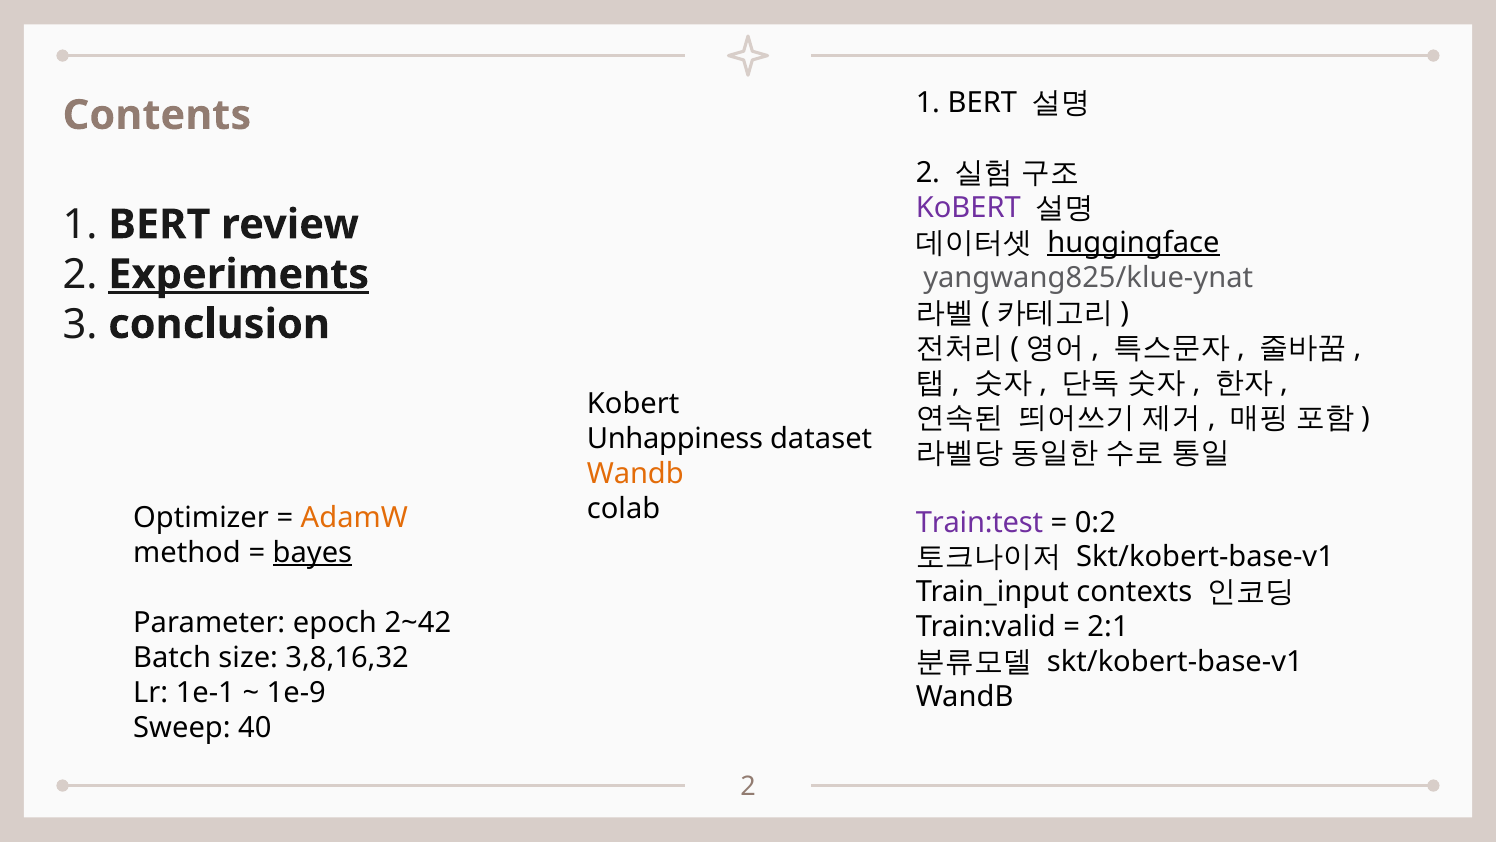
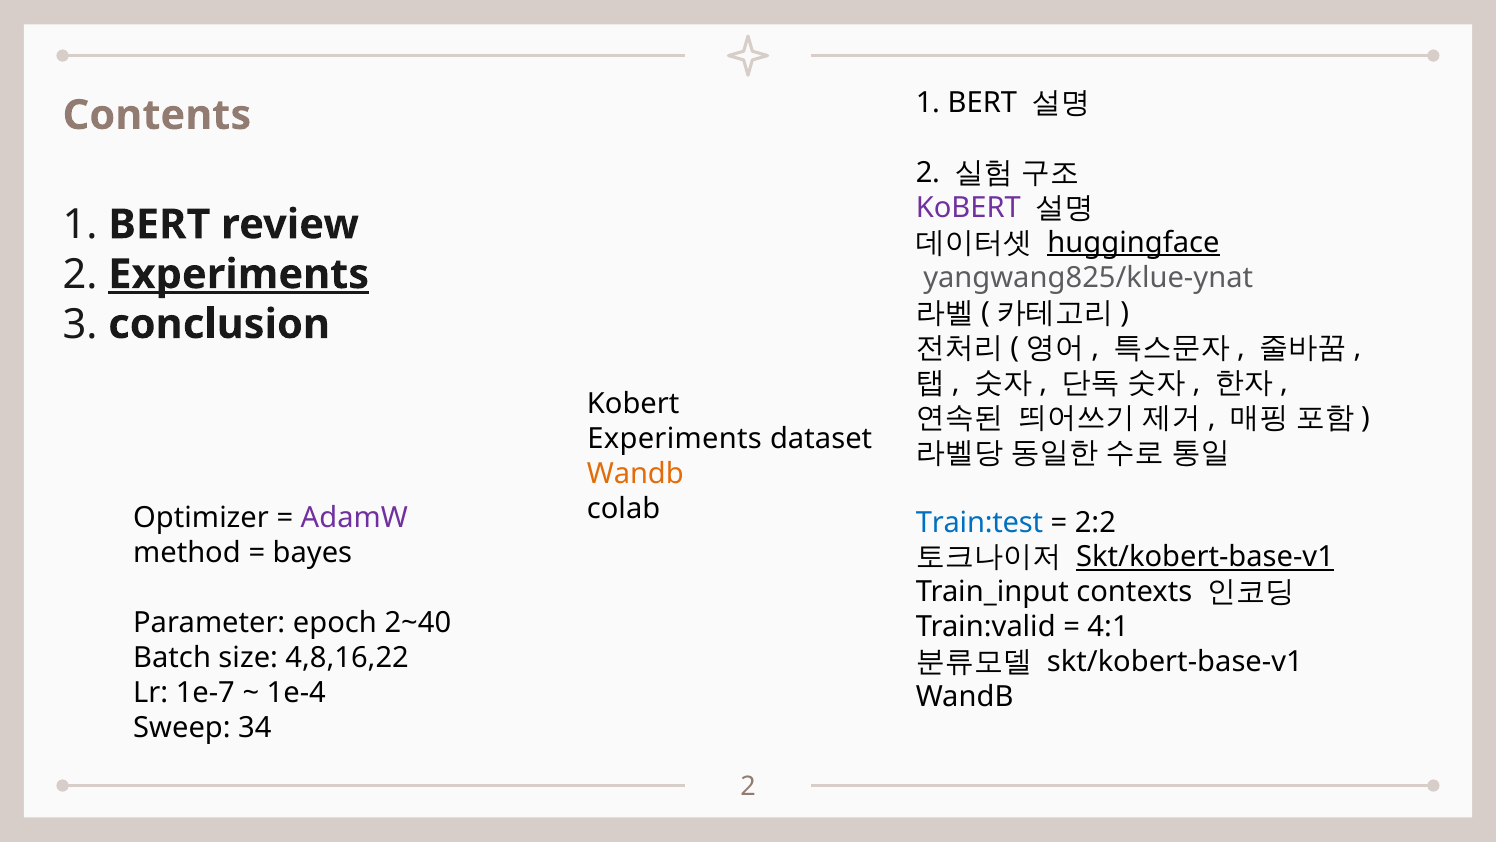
Unhappiness at (675, 439): Unhappiness -> Experiments
AdamW colour: orange -> purple
Train:test colour: purple -> blue
0:2: 0:2 -> 2:2
bayes underline: present -> none
Skt/kobert-base-v1 at (1205, 557) underline: none -> present
2~42: 2~42 -> 2~40
2:1: 2:1 -> 4:1
3,8,16,32: 3,8,16,32 -> 4,8,16,22
1e-1: 1e-1 -> 1e-7
1e-9: 1e-9 -> 1e-4
40: 40 -> 34
